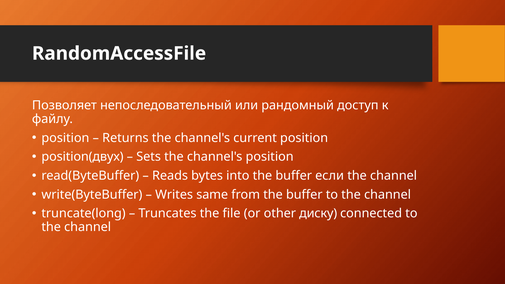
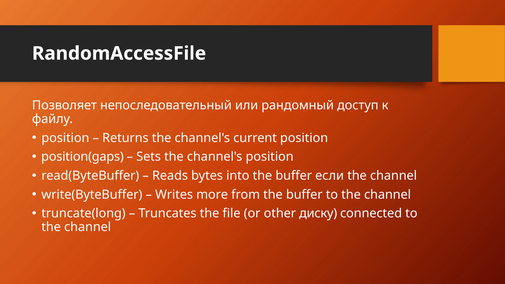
position(двух: position(двух -> position(gaps
same: same -> more
